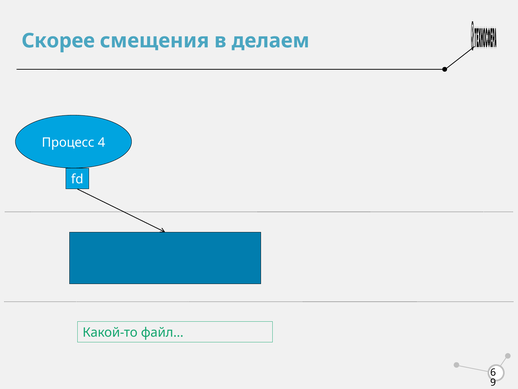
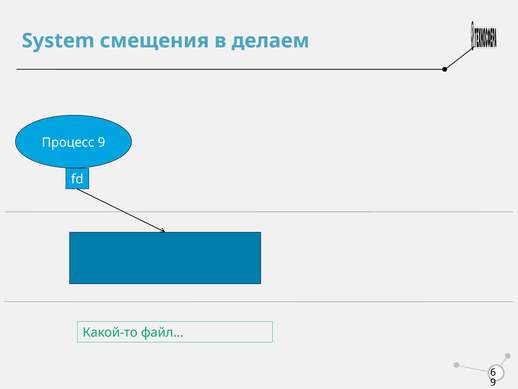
Скорее: Скорее -> System
Процесс 4: 4 -> 9
